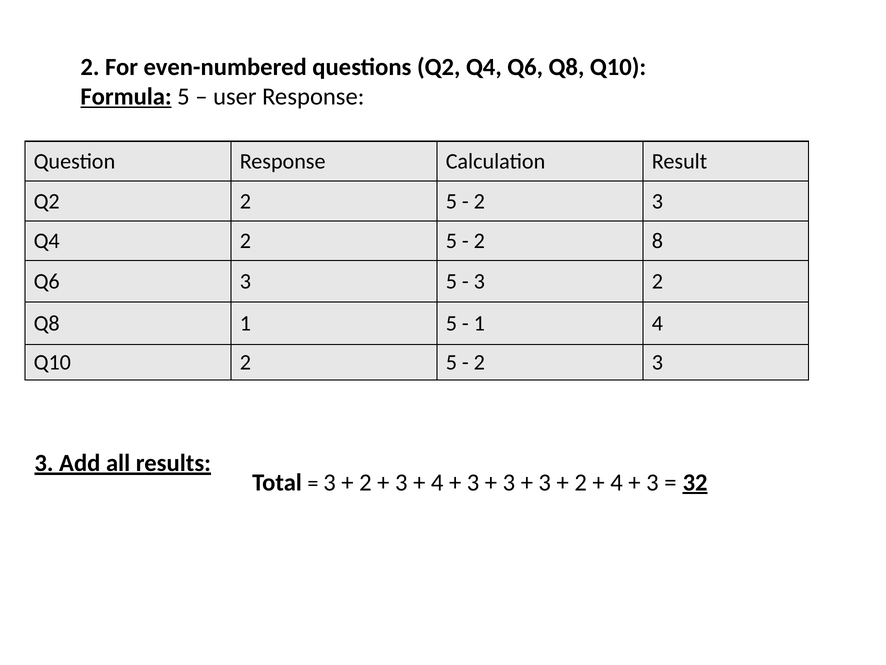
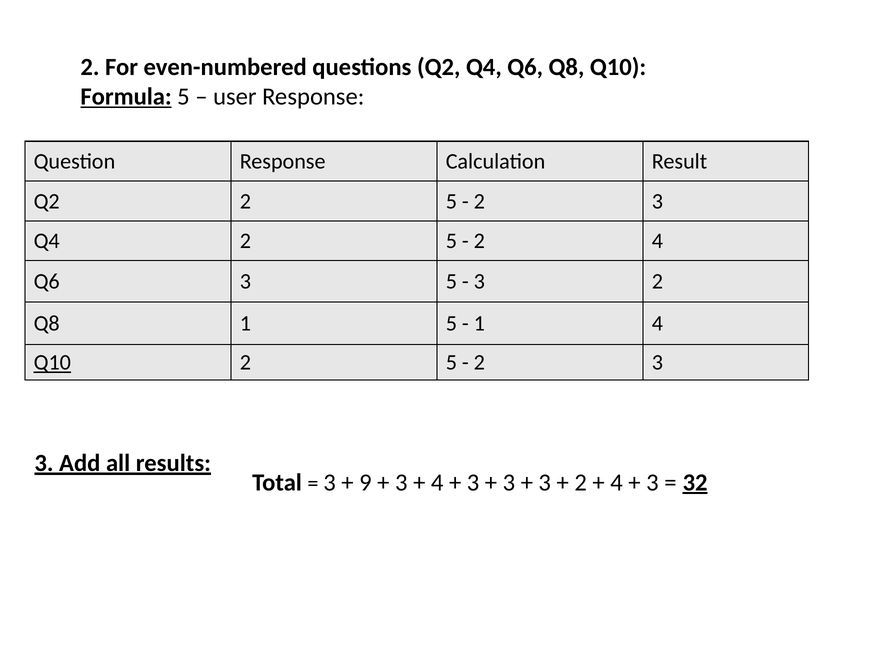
2 8: 8 -> 4
Q10 at (52, 362) underline: none -> present
2 at (365, 482): 2 -> 9
